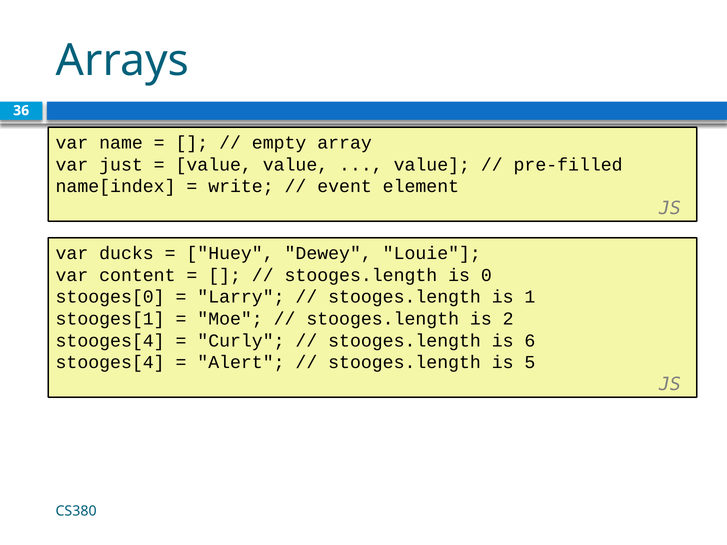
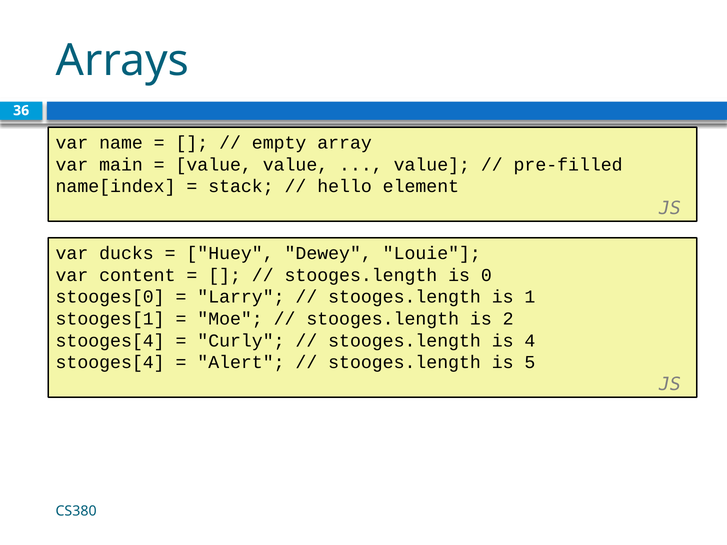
just: just -> main
write: write -> stack
event: event -> hello
6: 6 -> 4
